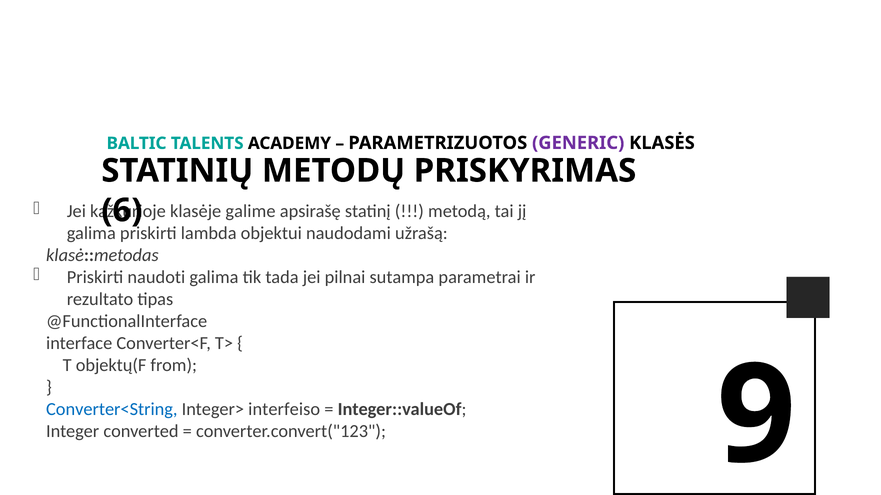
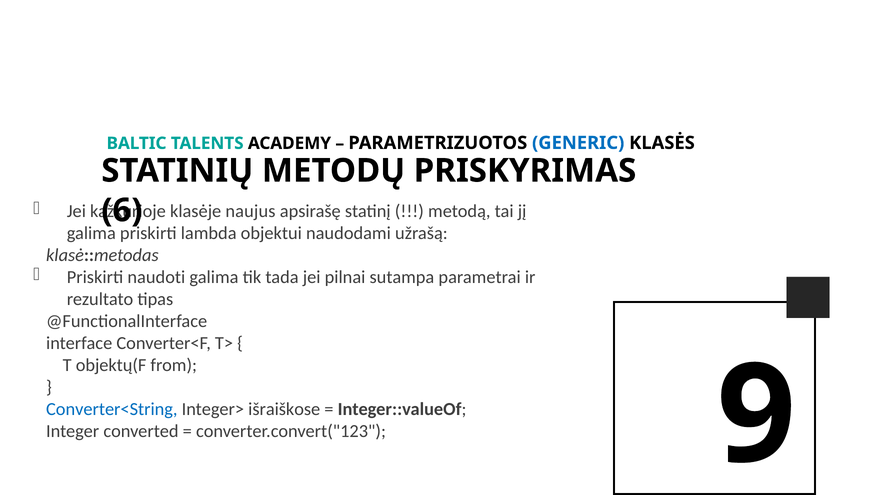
GENERIC colour: purple -> blue
galime: galime -> naujus
interfeiso: interfeiso -> išraiškose
